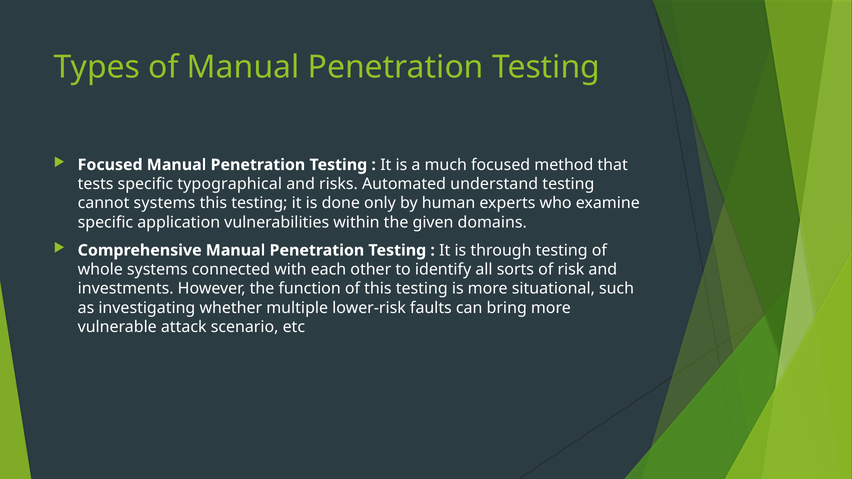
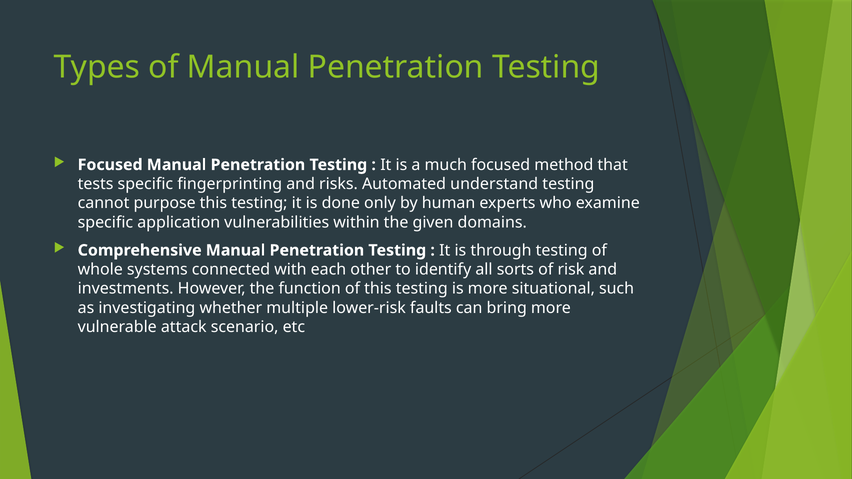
typographical: typographical -> fingerprinting
cannot systems: systems -> purpose
